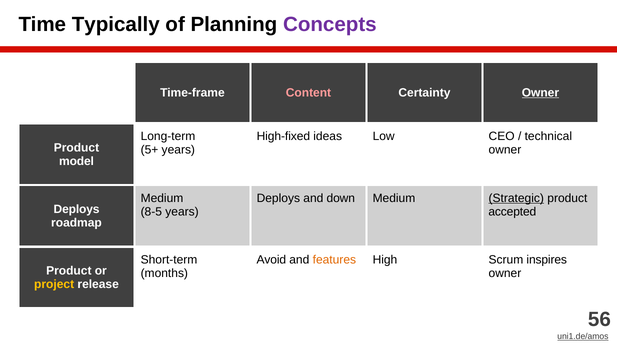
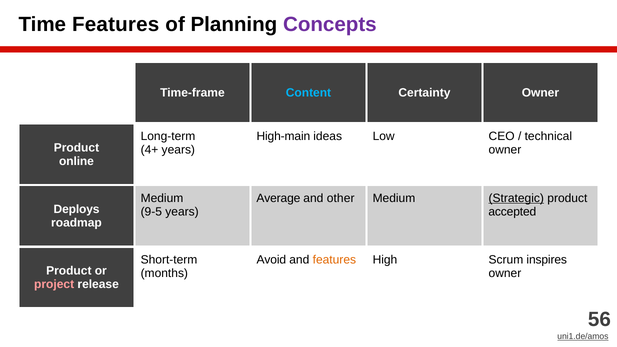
Time Typically: Typically -> Features
Content colour: pink -> light blue
Owner at (540, 93) underline: present -> none
High-fixed: High-fixed -> High-main
5+: 5+ -> 4+
model: model -> online
Deploys at (278, 198): Deploys -> Average
down: down -> other
8-5: 8-5 -> 9-5
project colour: yellow -> pink
